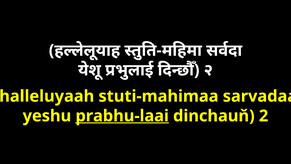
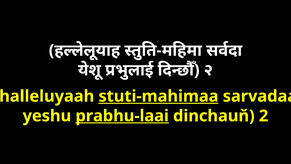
stuti-mahimaa underline: none -> present
